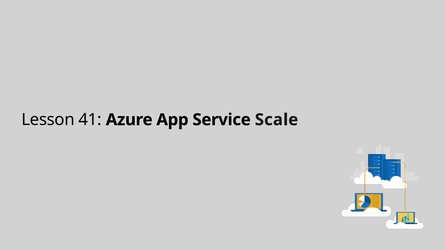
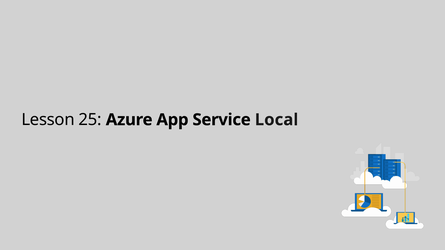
41: 41 -> 25
Scale: Scale -> Local
